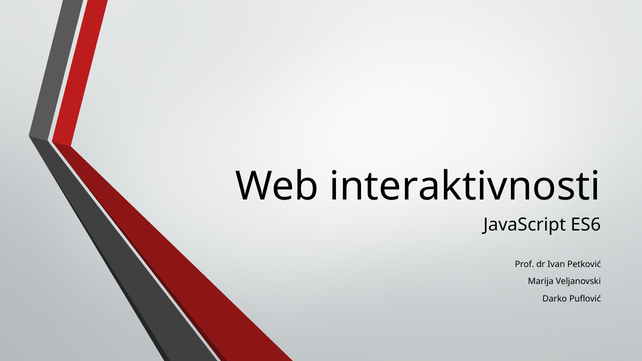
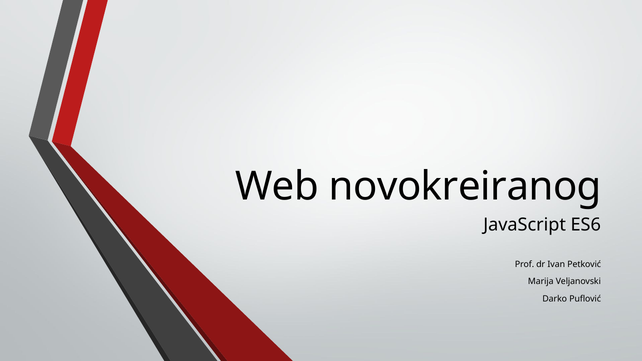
interaktivnosti: interaktivnosti -> novokreiranog
